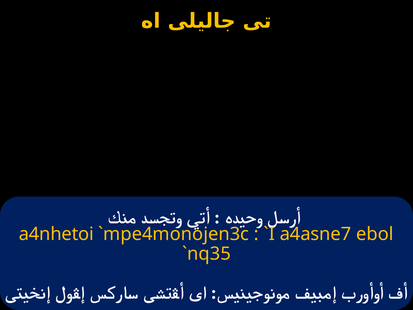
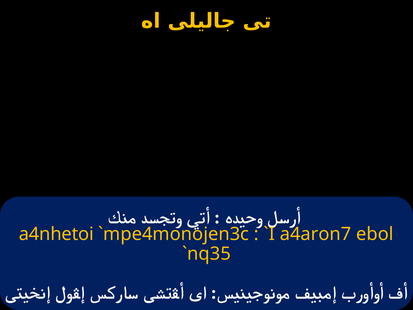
a4asne7: a4asne7 -> a4aron7
